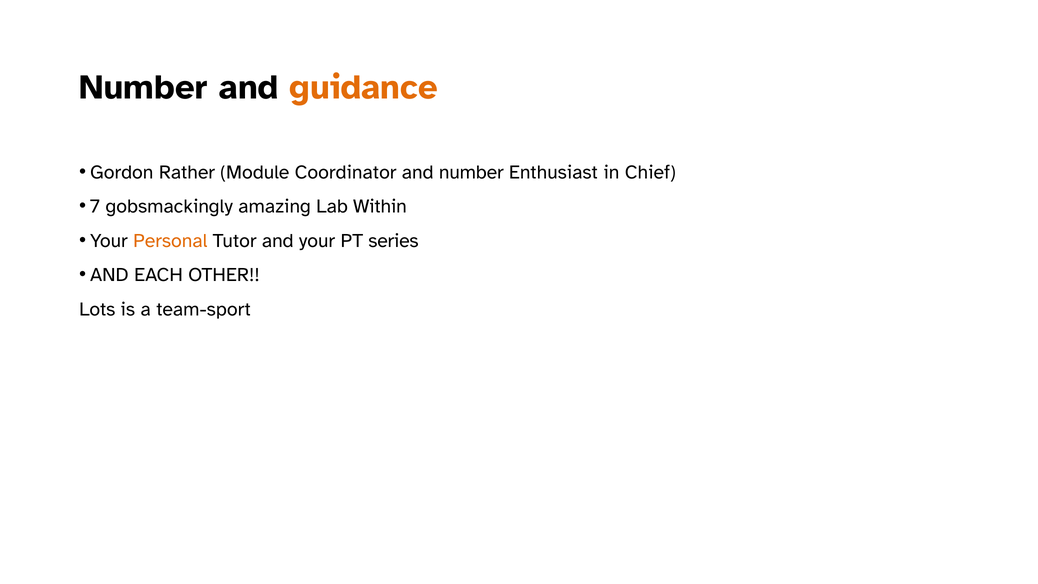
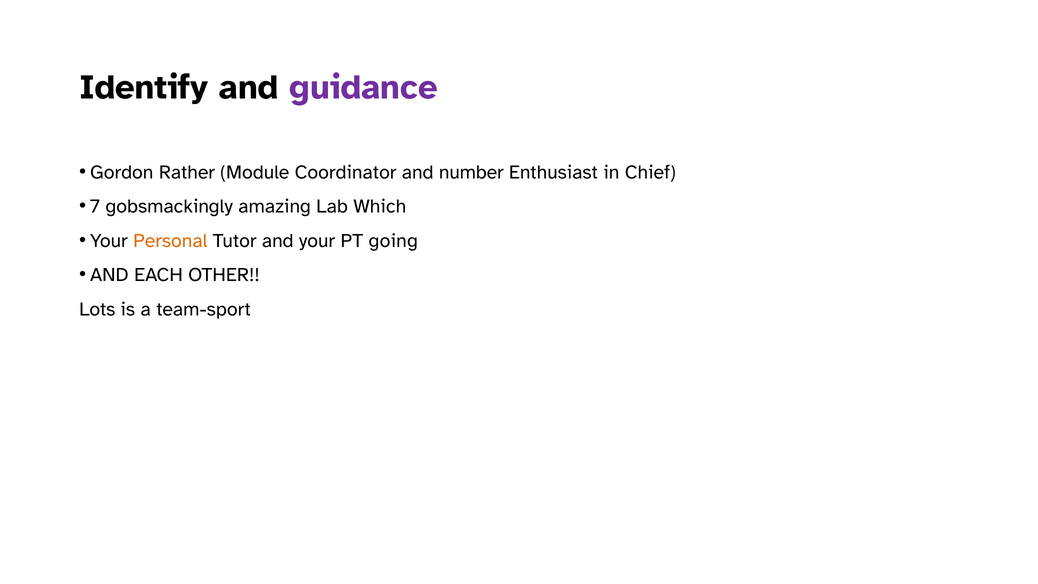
Number at (143, 87): Number -> Identify
guidance colour: orange -> purple
Within: Within -> Which
series: series -> going
